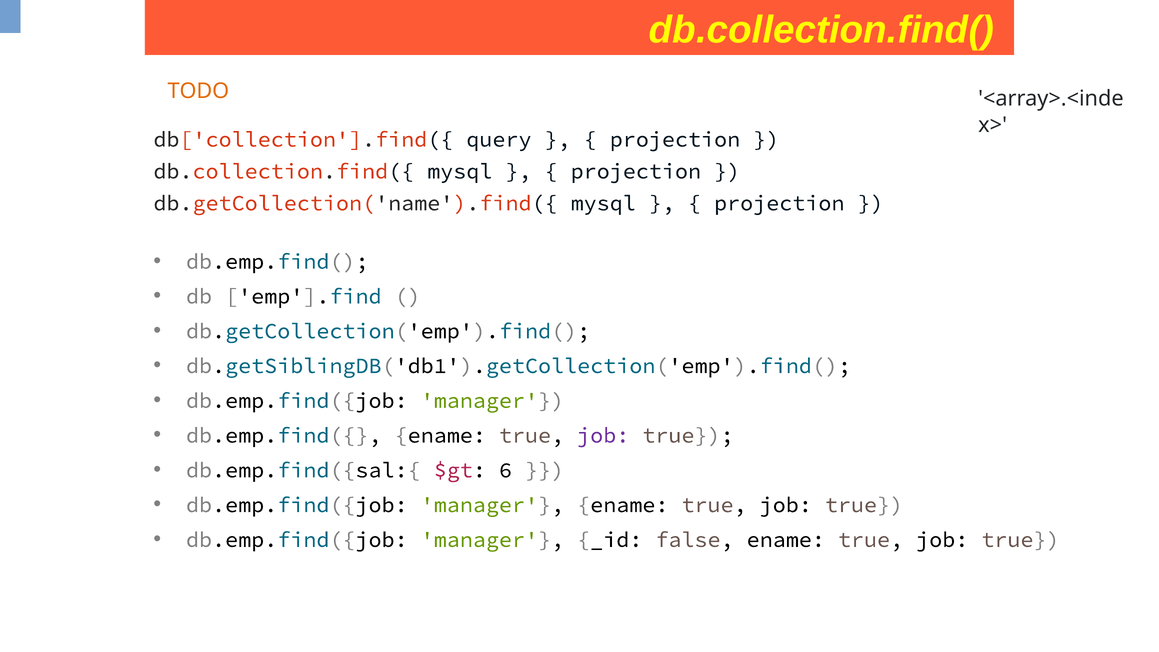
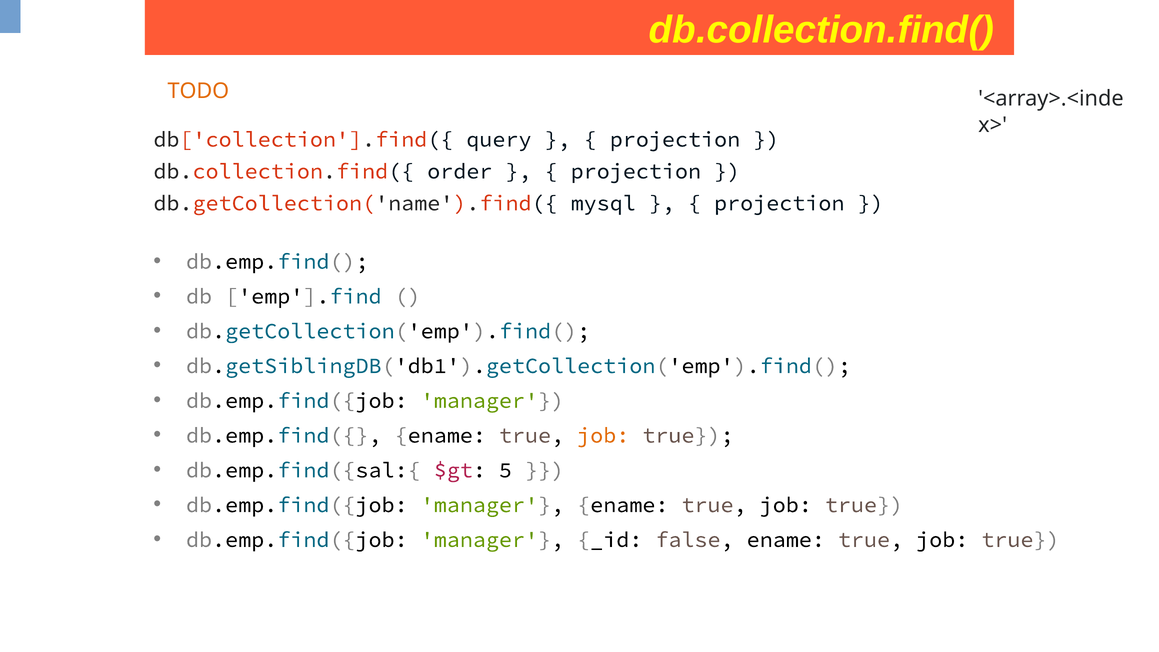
db.collection.find({ mysql: mysql -> order
job at (603, 435) colour: purple -> orange
6: 6 -> 5
